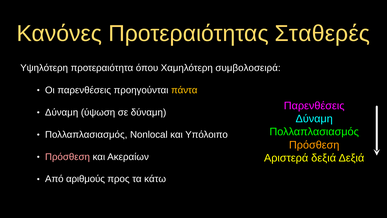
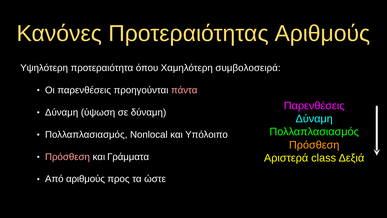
Προτεραιότητας Σταθερές: Σταθερές -> Αριθμούς
πάντα colour: yellow -> pink
Ακεραίων: Ακεραίων -> Γράμματα
Αριστερά δεξιά: δεξιά -> class
κάτω: κάτω -> ώστε
